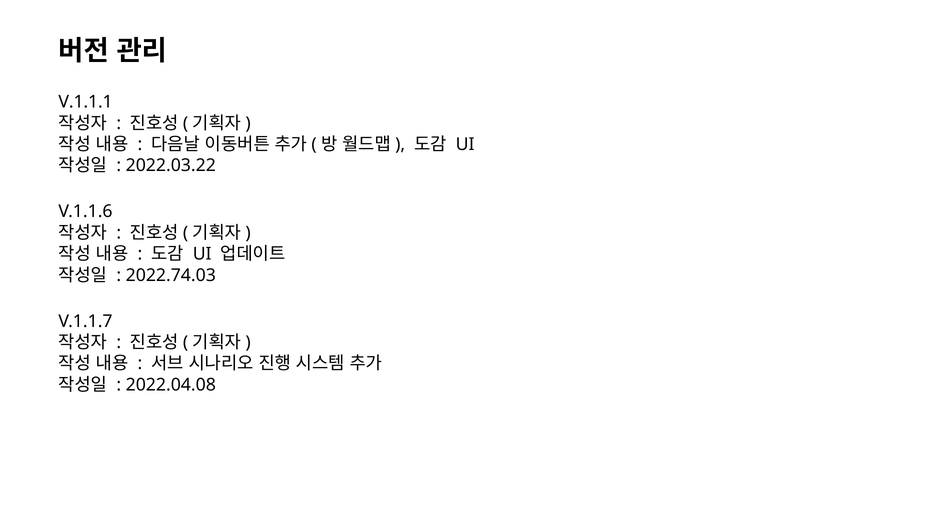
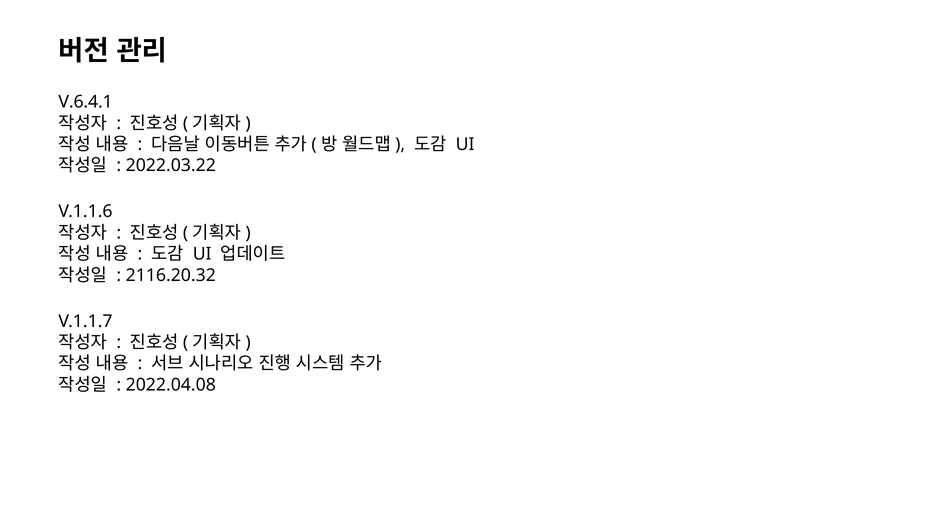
V.1.1.1: V.1.1.1 -> V.6.4.1
2022.74.03: 2022.74.03 -> 2116.20.32
